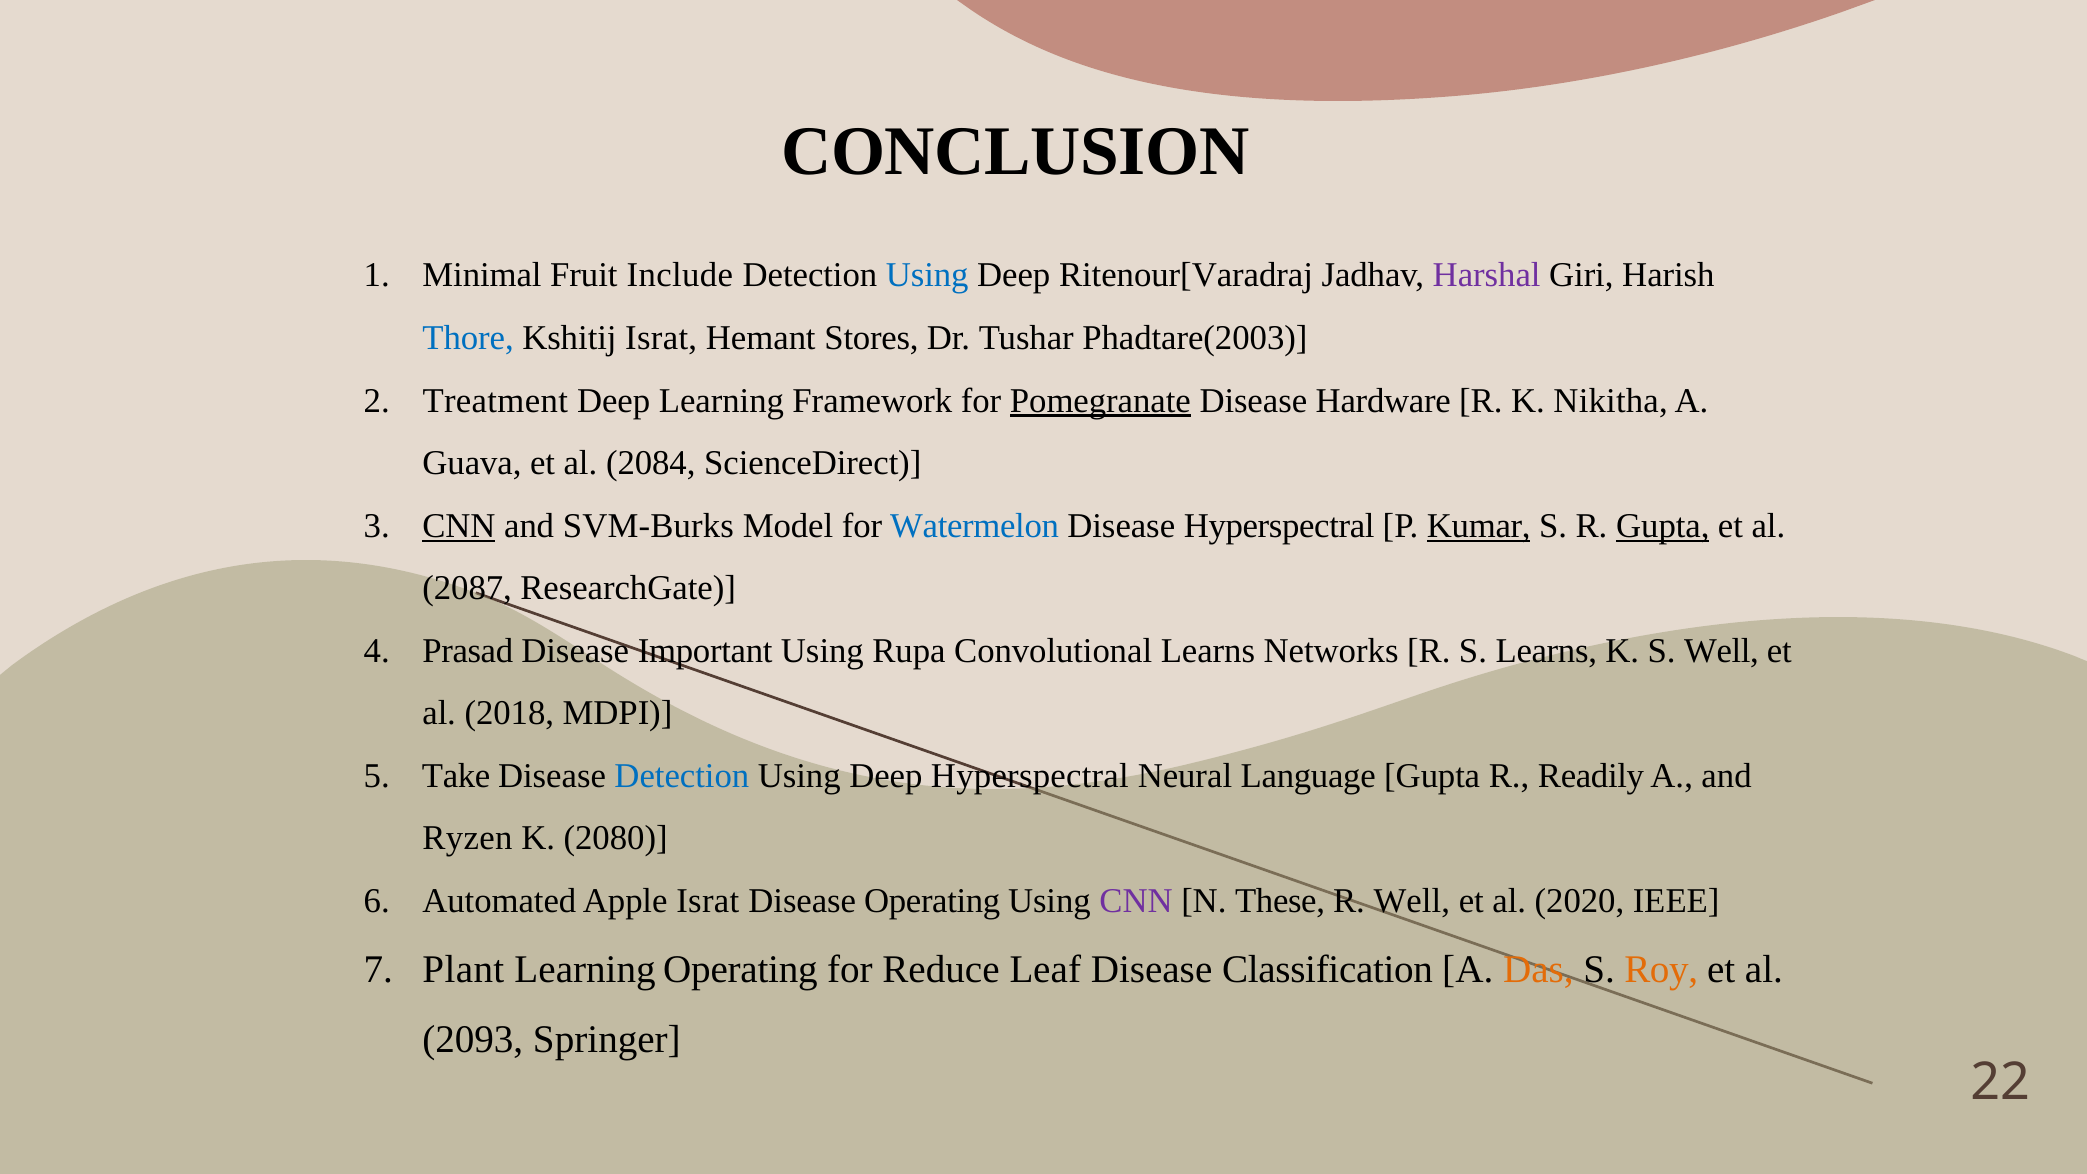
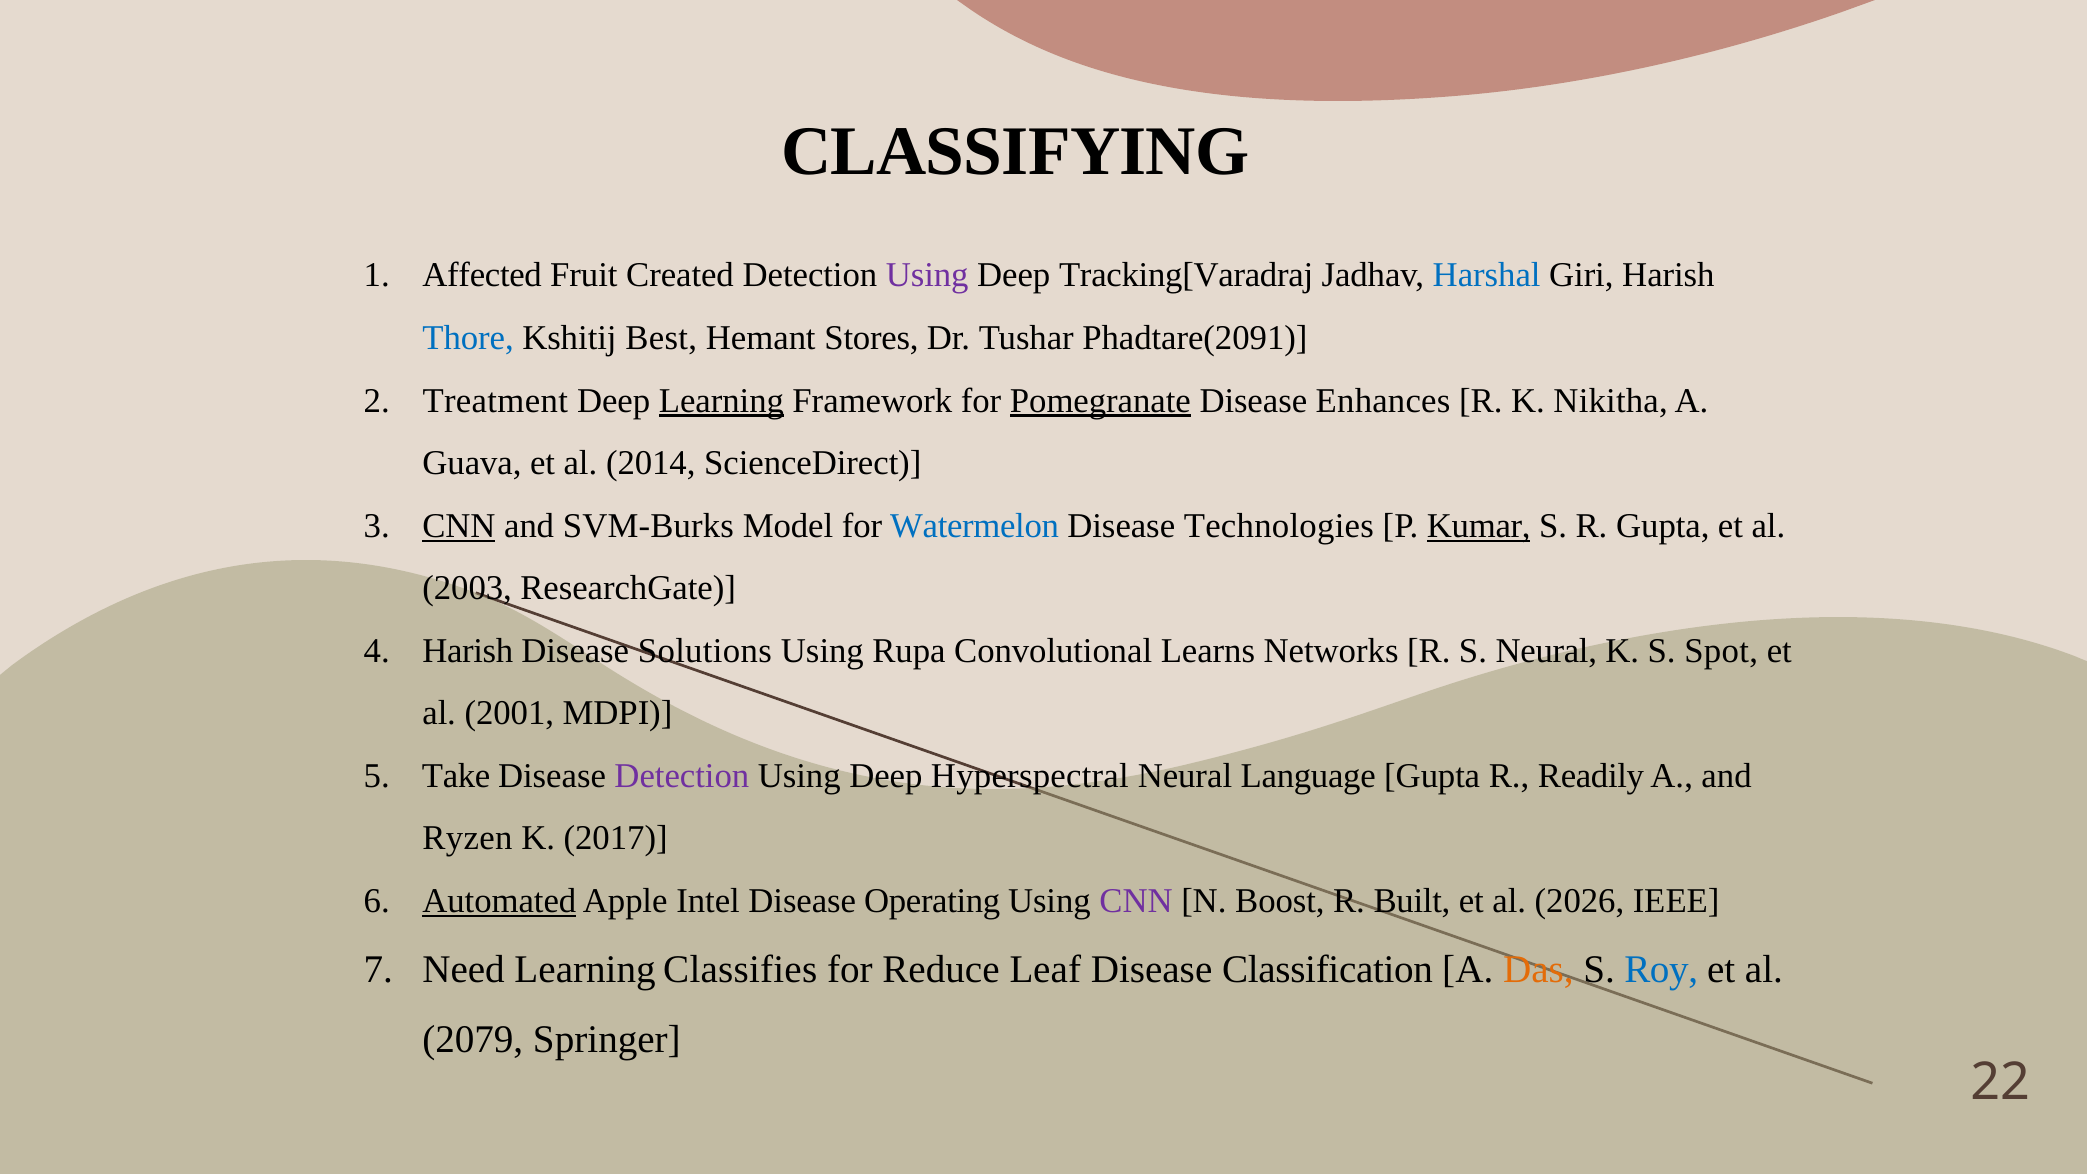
CONCLUSION: CONCLUSION -> CLASSIFYING
Minimal: Minimal -> Affected
Include: Include -> Created
Using at (927, 275) colour: blue -> purple
Ritenour[Varadraj: Ritenour[Varadraj -> Tracking[Varadraj
Harshal colour: purple -> blue
Kshitij Israt: Israt -> Best
Phadtare(2003: Phadtare(2003 -> Phadtare(2091
Learning at (721, 401) underline: none -> present
Hardware: Hardware -> Enhances
2084: 2084 -> 2014
Disease Hyperspectral: Hyperspectral -> Technologies
Gupta at (1663, 526) underline: present -> none
2087: 2087 -> 2003
Prasad at (468, 651): Prasad -> Harish
Important: Important -> Solutions
S Learns: Learns -> Neural
S Well: Well -> Spot
2018: 2018 -> 2001
Detection at (682, 776) colour: blue -> purple
2080: 2080 -> 2017
Automated underline: none -> present
Apple Israt: Israt -> Intel
These: These -> Boost
R Well: Well -> Built
2020: 2020 -> 2026
Plant: Plant -> Need
Learning Operating: Operating -> Classifies
Roy colour: orange -> blue
2093: 2093 -> 2079
